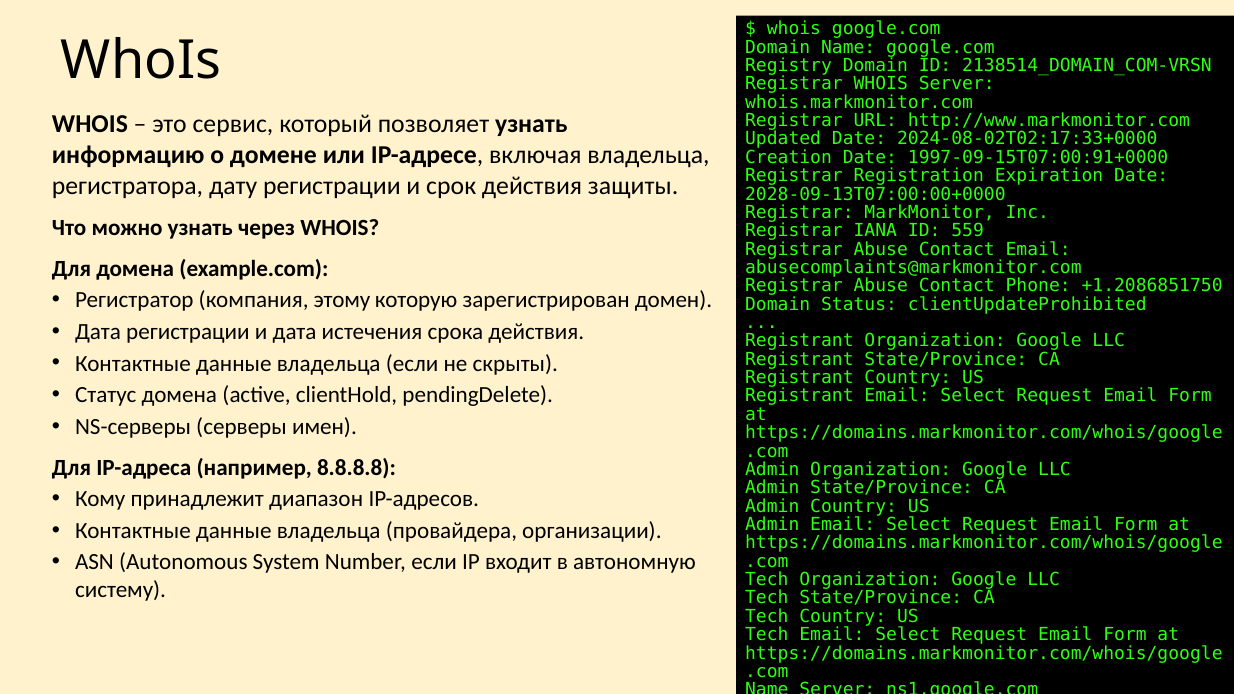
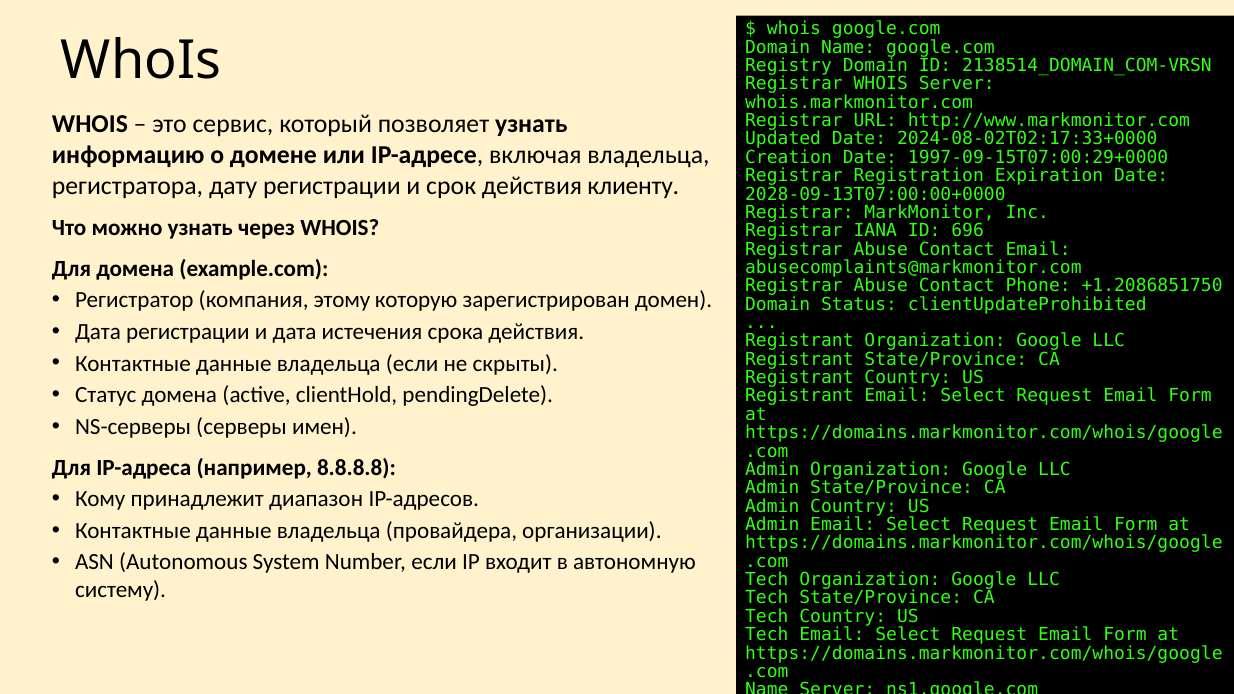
1997-09-15T07:00:91+0000: 1997-09-15T07:00:91+0000 -> 1997-09-15T07:00:29+0000
защиты: защиты -> клиенту
559: 559 -> 696
